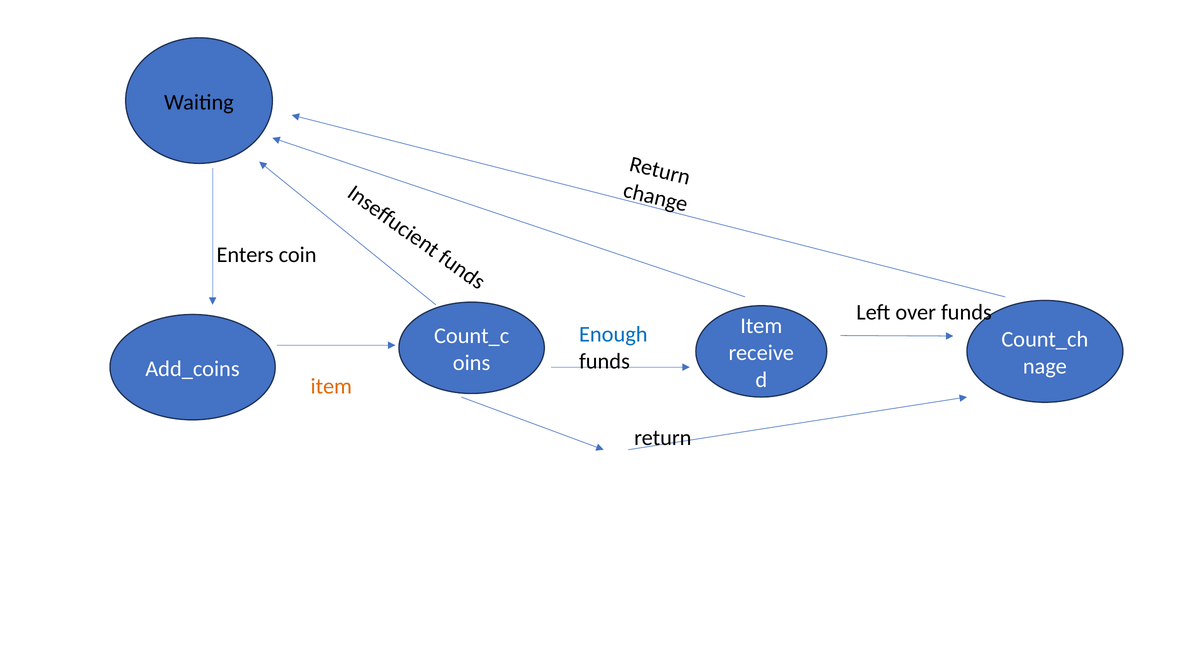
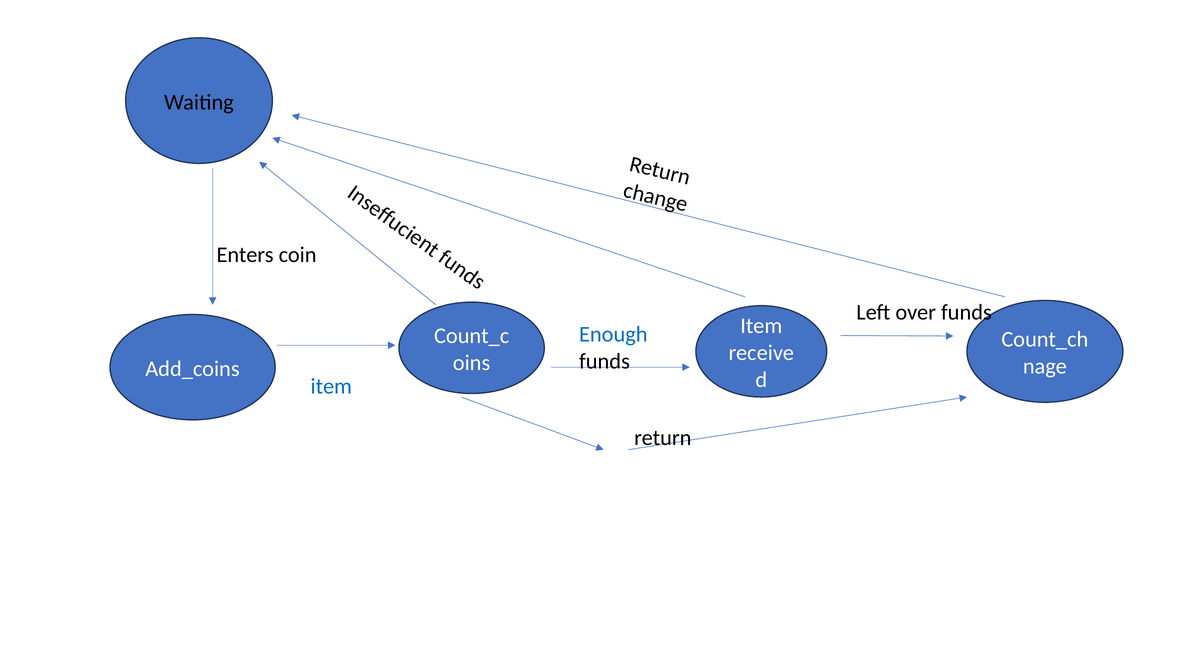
item at (331, 387) colour: orange -> blue
